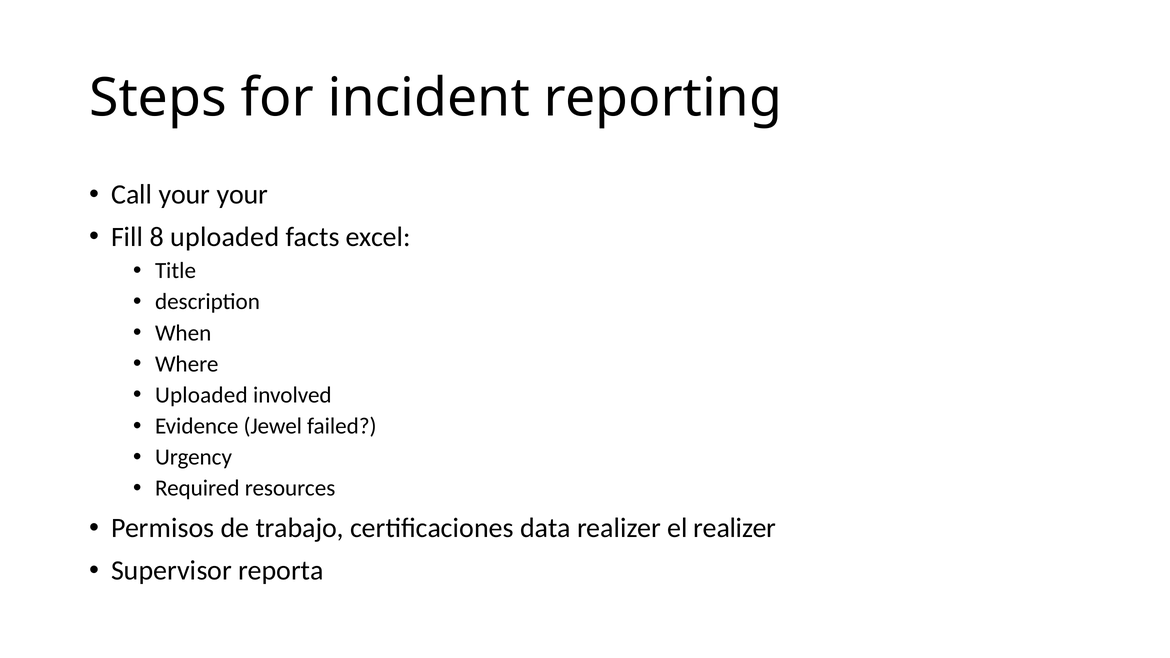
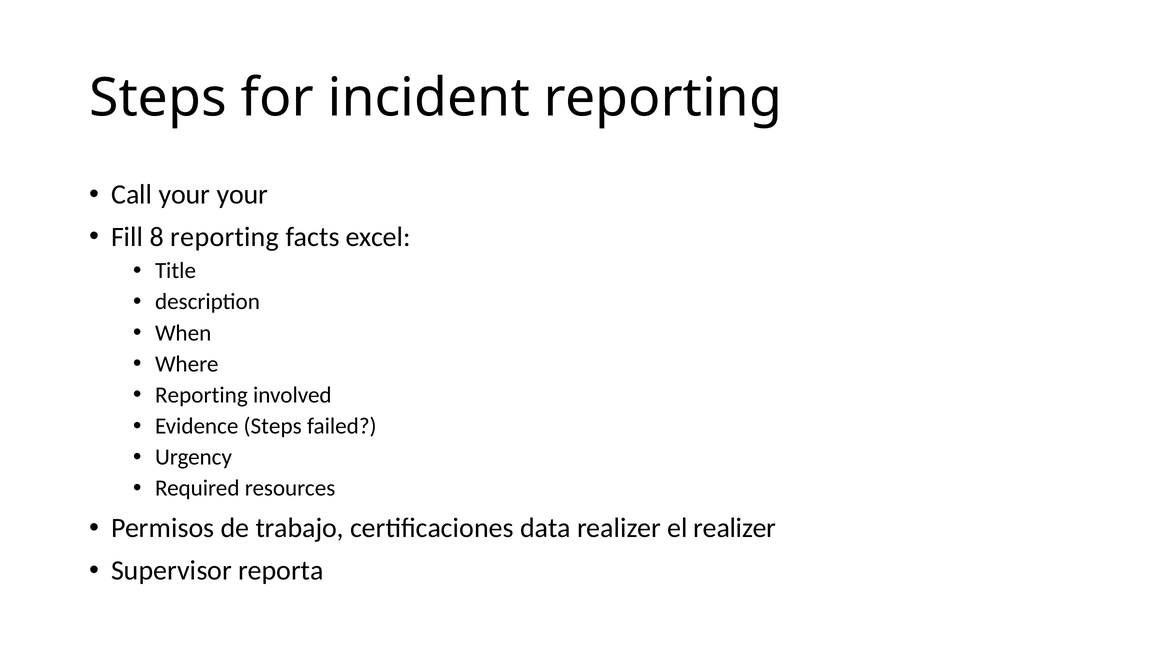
8 uploaded: uploaded -> reporting
Uploaded at (201, 395): Uploaded -> Reporting
Evidence Jewel: Jewel -> Steps
